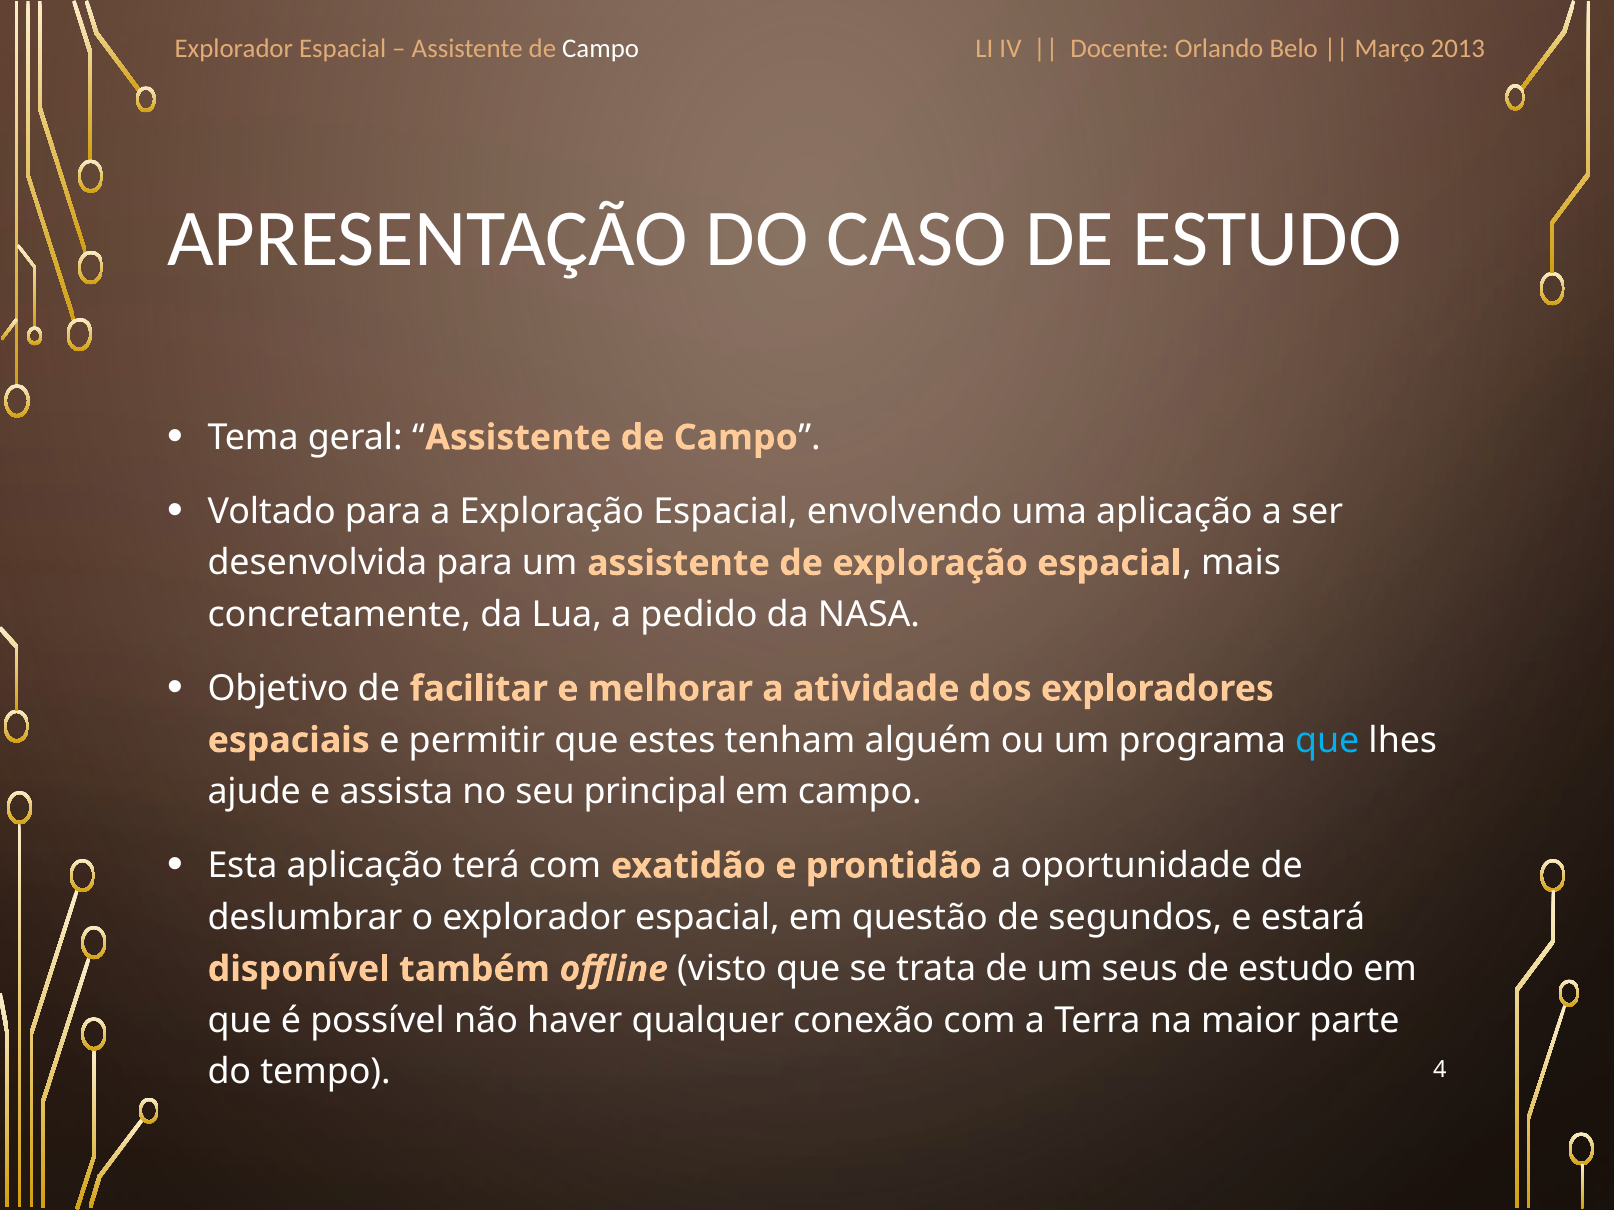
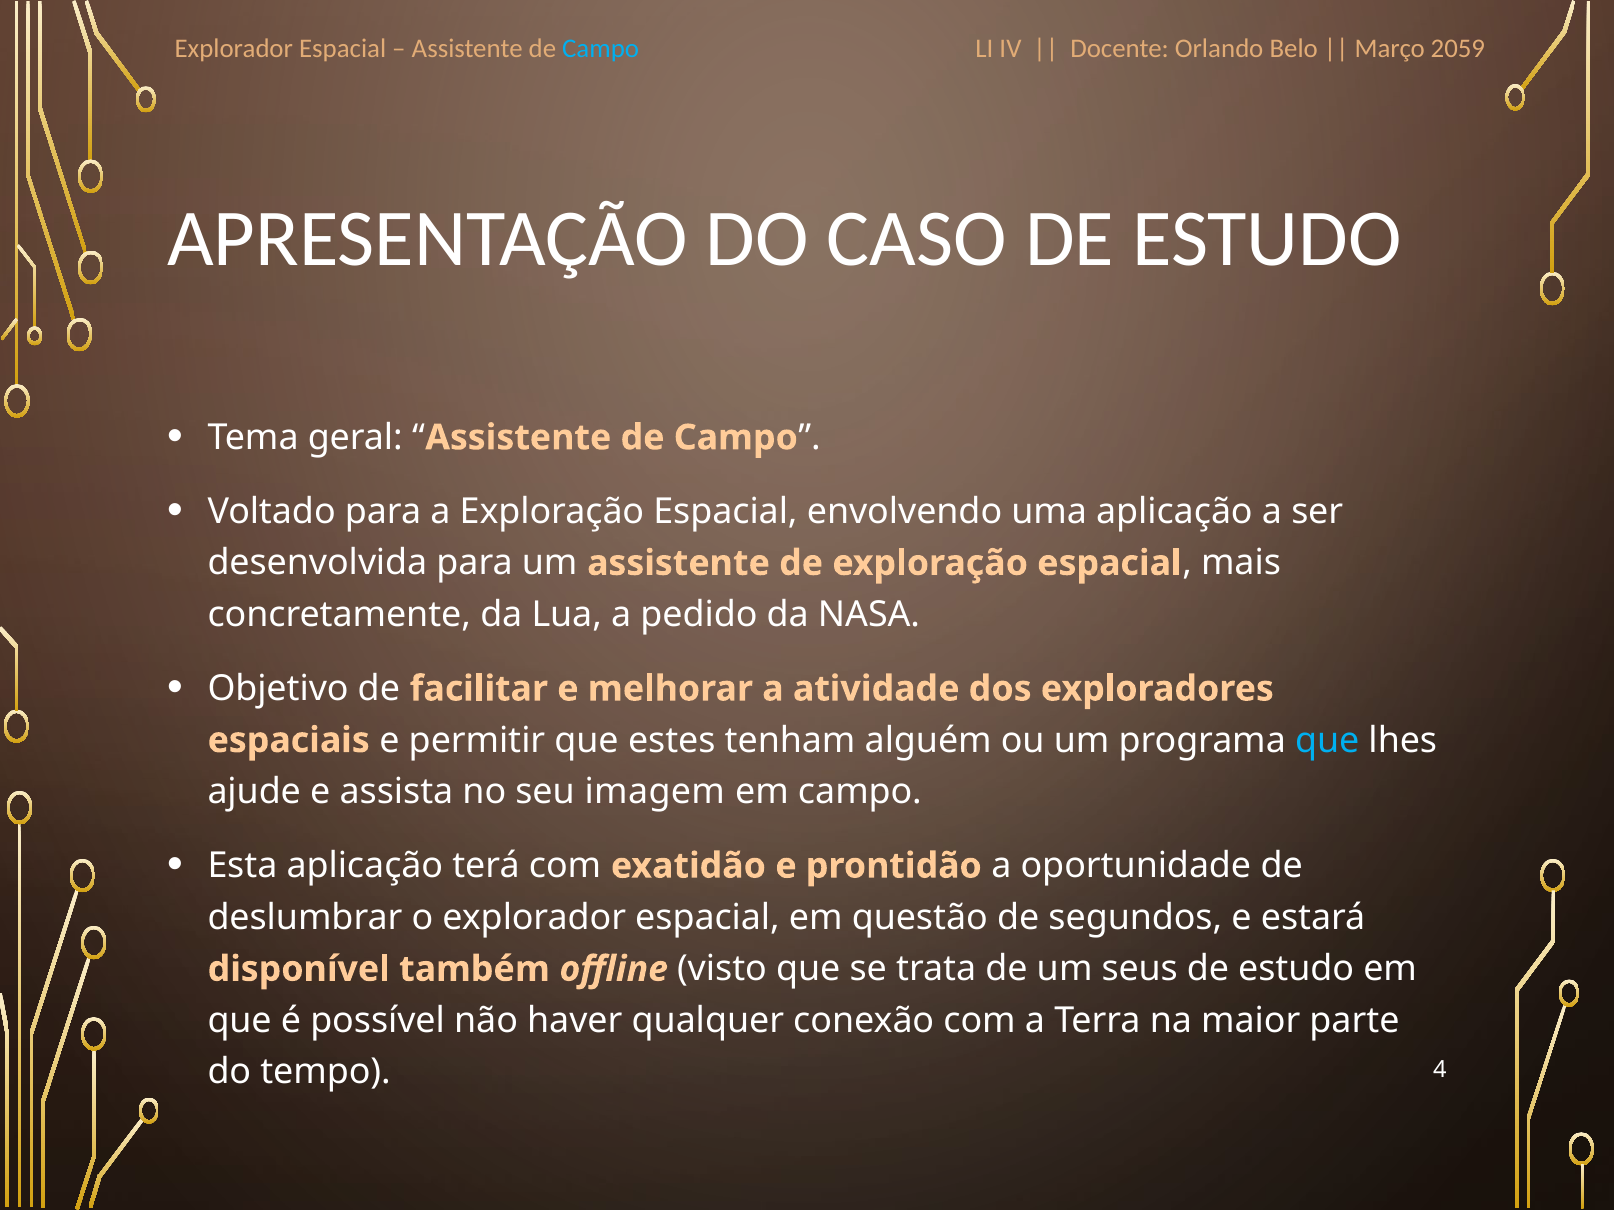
Campo at (601, 49) colour: white -> light blue
2013: 2013 -> 2059
principal: principal -> imagem
